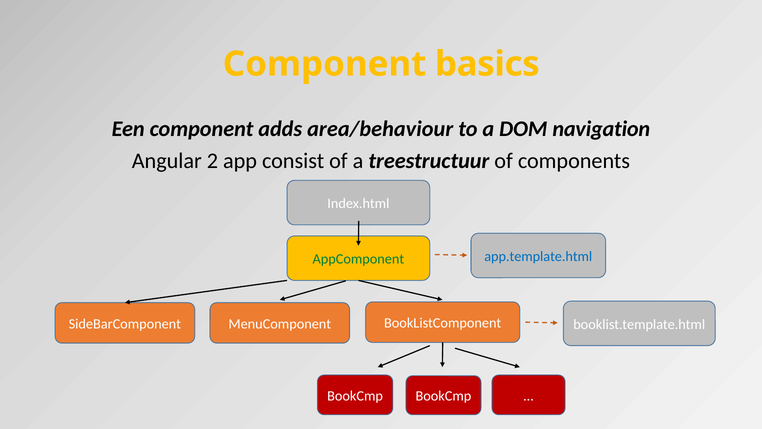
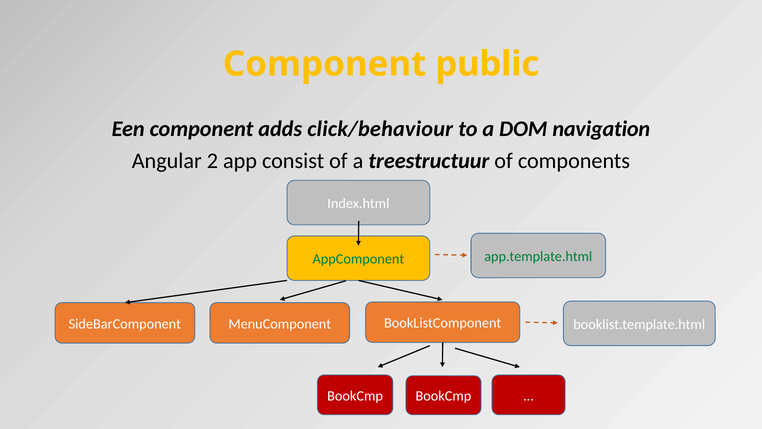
basics: basics -> public
area/behaviour: area/behaviour -> click/behaviour
app.template.html colour: blue -> green
